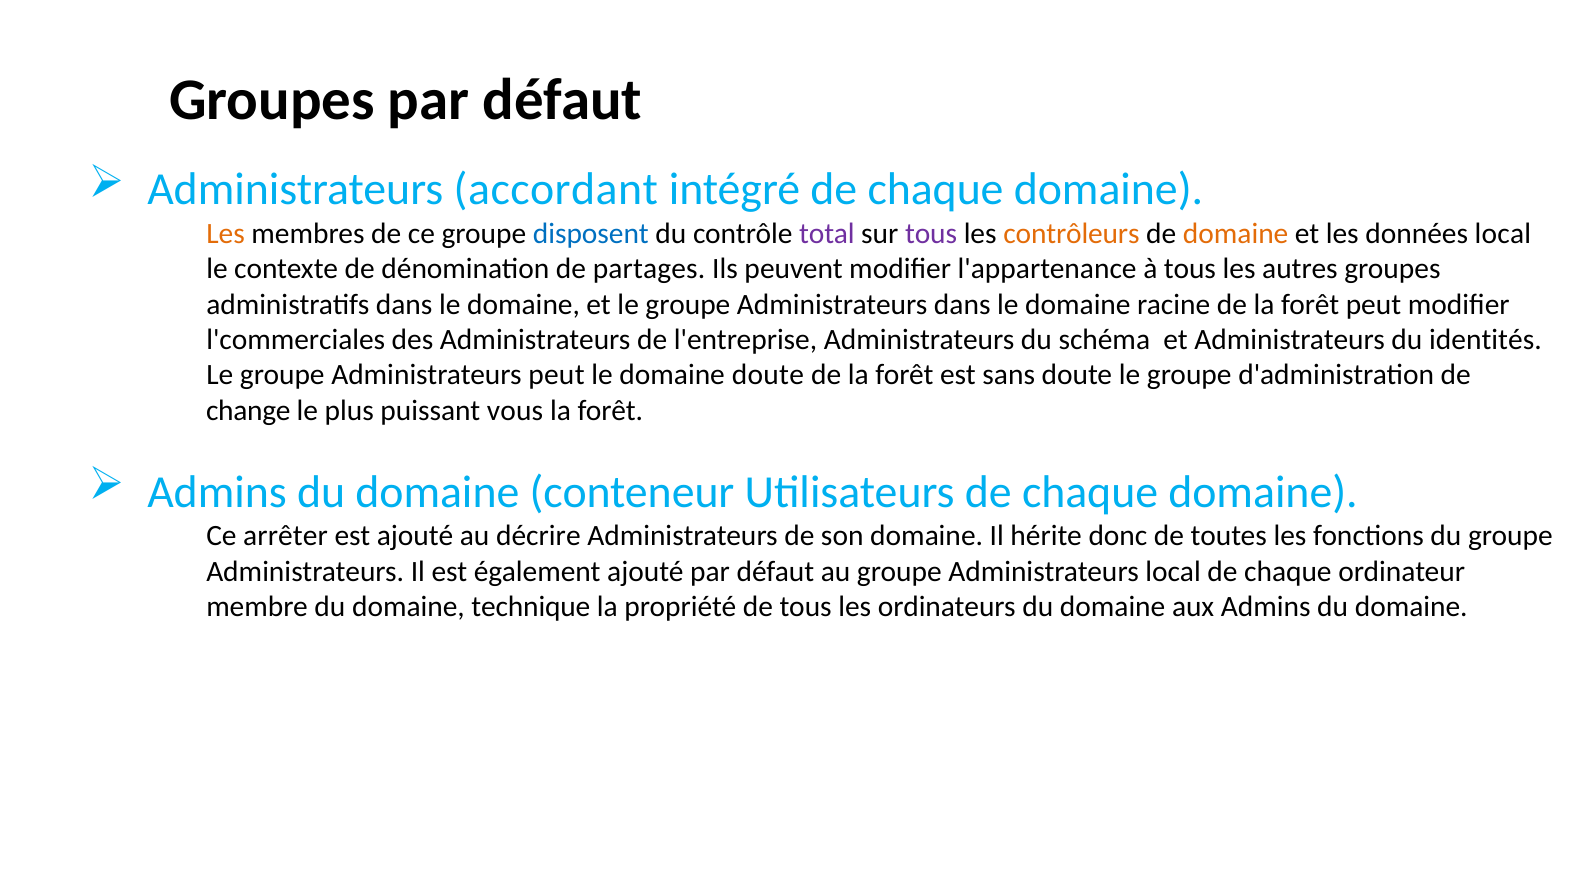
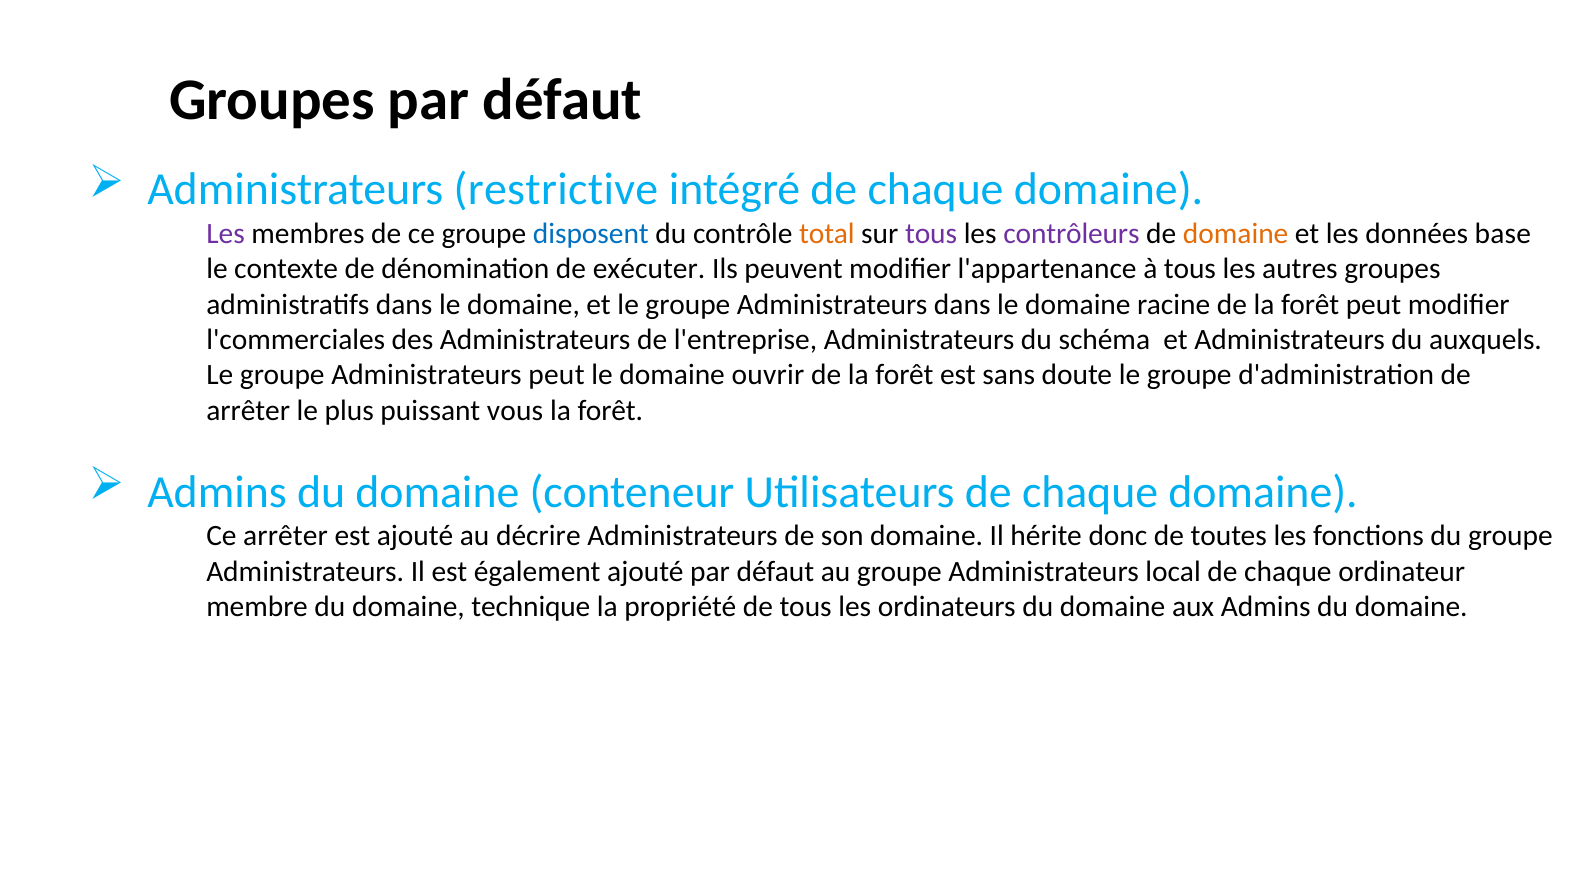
accordant: accordant -> restrictive
Les at (226, 234) colour: orange -> purple
total colour: purple -> orange
contrôleurs colour: orange -> purple
données local: local -> base
partages: partages -> exécuter
identités: identités -> auxquels
domaine doute: doute -> ouvrir
change at (248, 410): change -> arrêter
